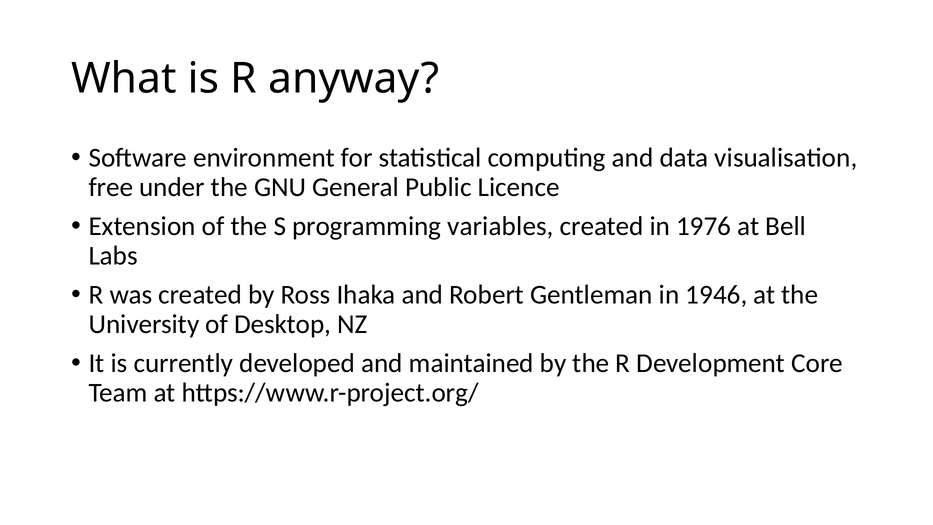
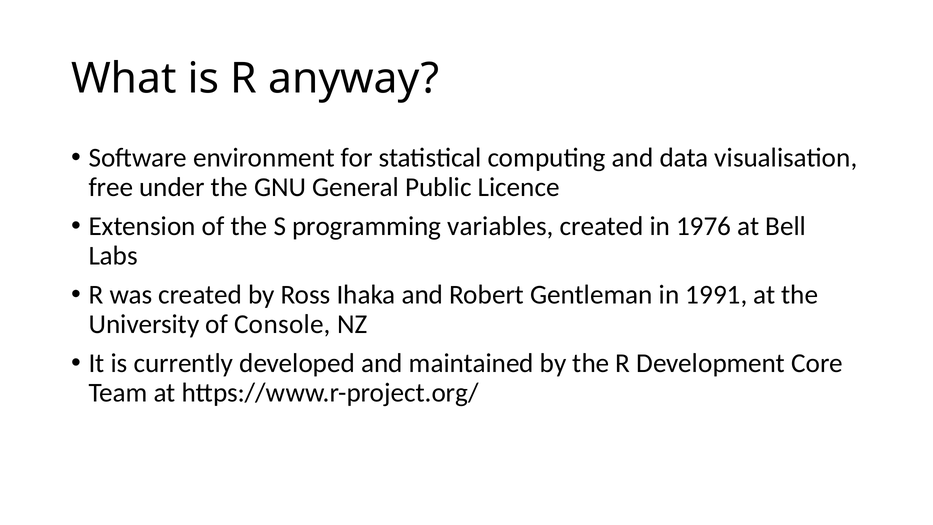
1946: 1946 -> 1991
Desktop: Desktop -> Console
